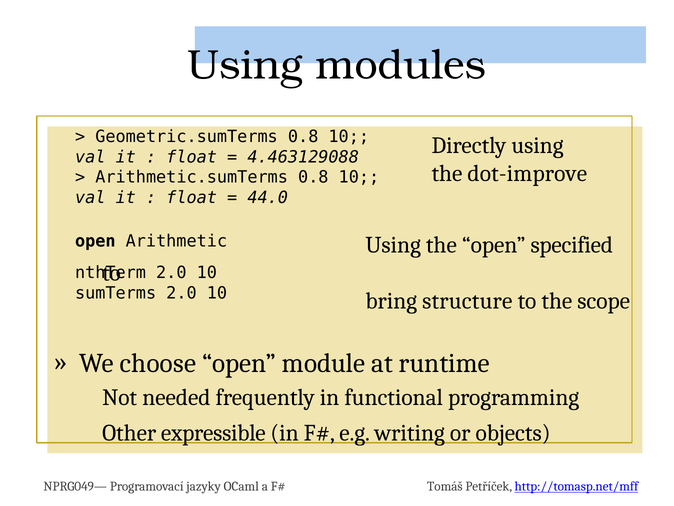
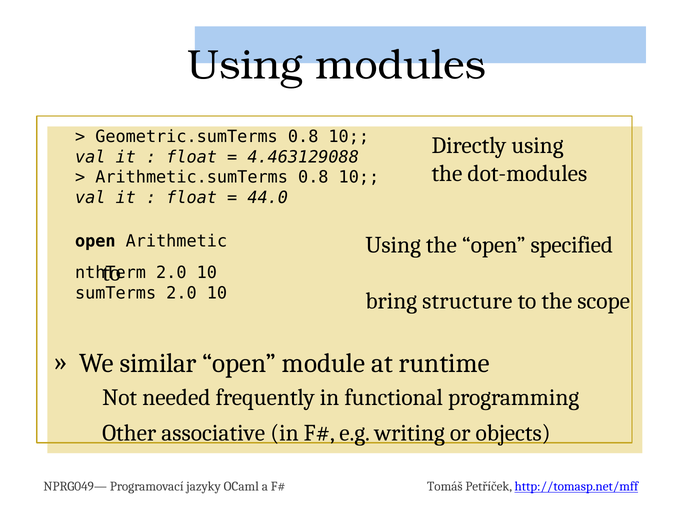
dot-improve: dot-improve -> dot-modules
choose: choose -> similar
expressible: expressible -> associative
